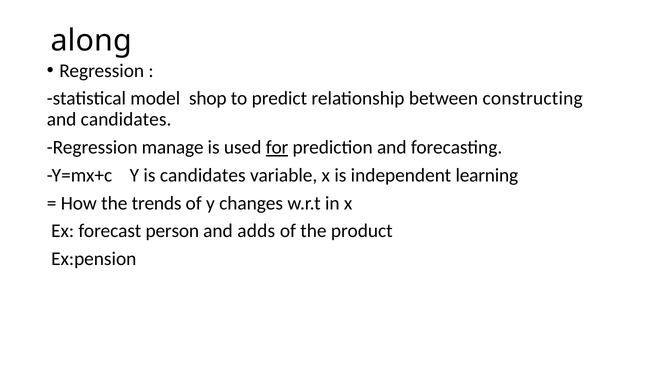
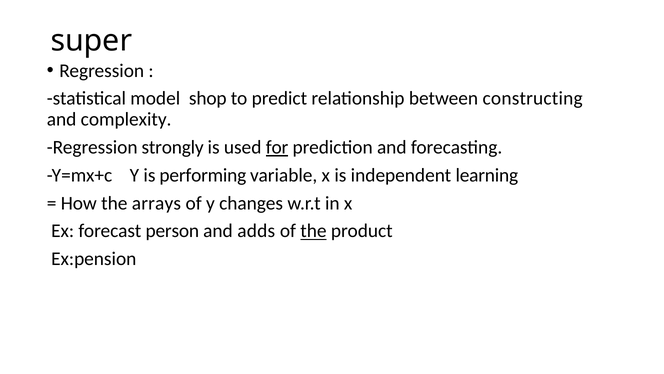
along: along -> super
and candidates: candidates -> complexity
manage: manage -> strongly
is candidates: candidates -> performing
trends: trends -> arrays
the at (313, 231) underline: none -> present
